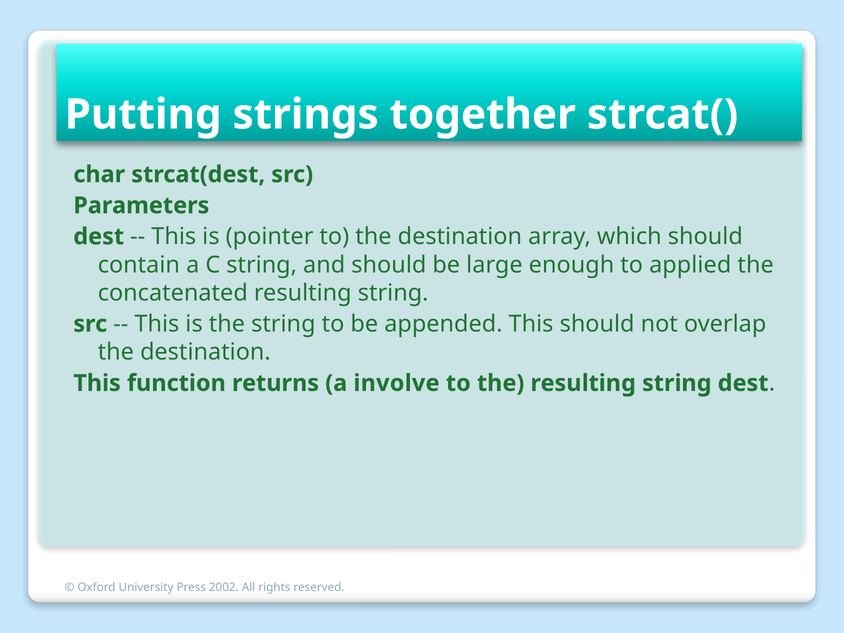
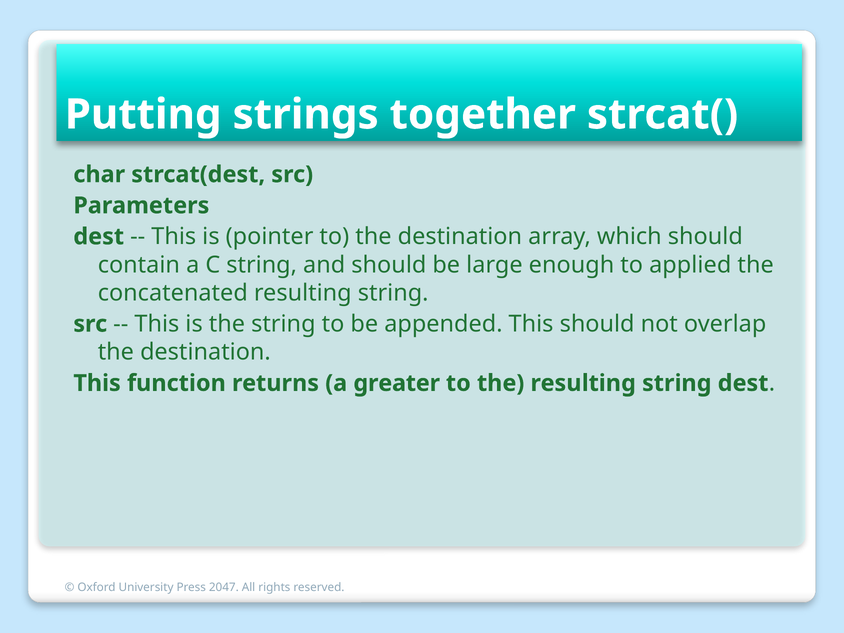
involve: involve -> greater
2002: 2002 -> 2047
